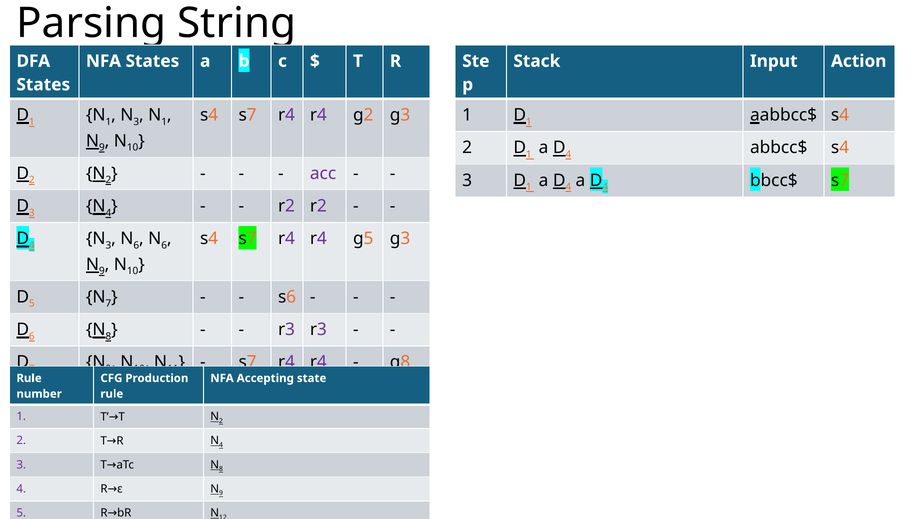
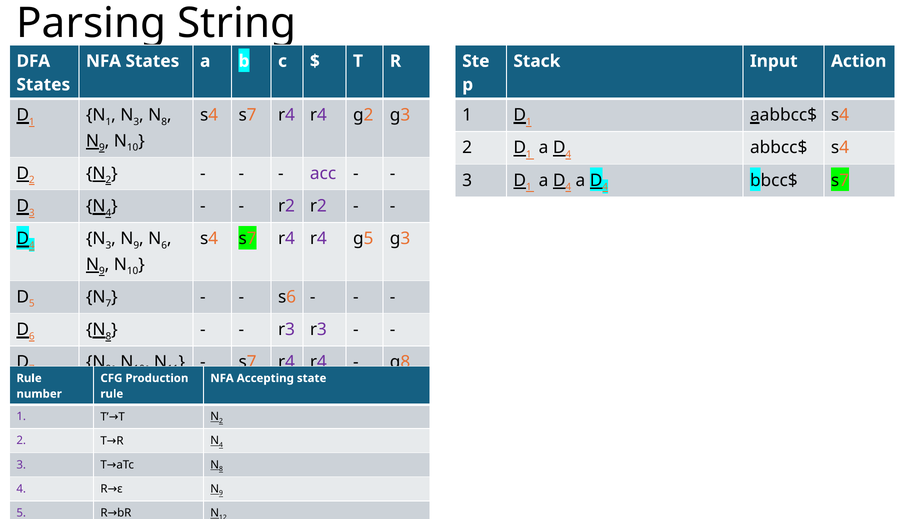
1 at (164, 122): 1 -> 8
6 at (136, 245): 6 -> 9
